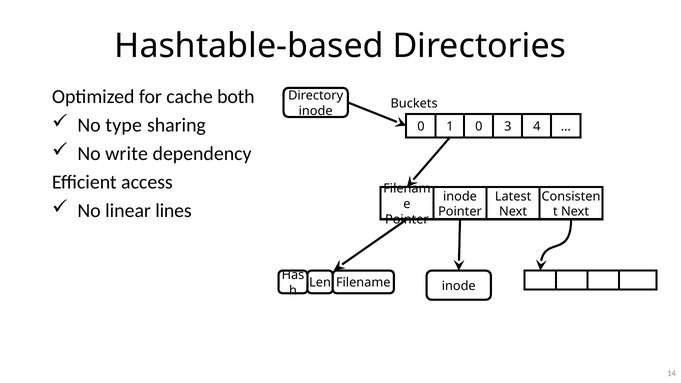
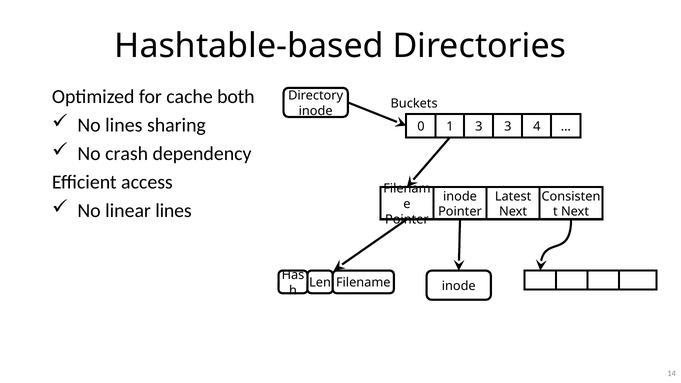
No type: type -> lines
1 0: 0 -> 3
write: write -> crash
